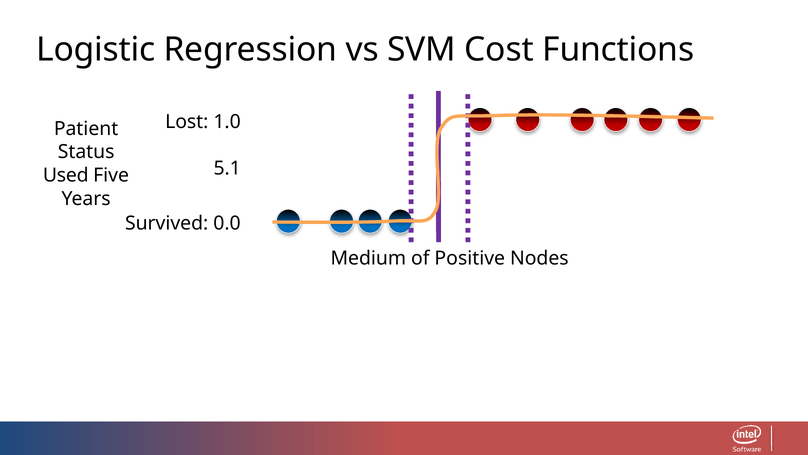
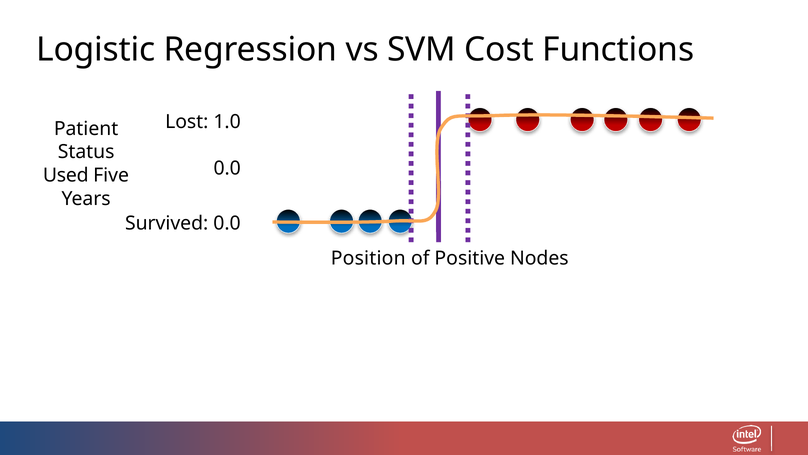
5.1 at (227, 168): 5.1 -> 0.0
Medium: Medium -> Position
